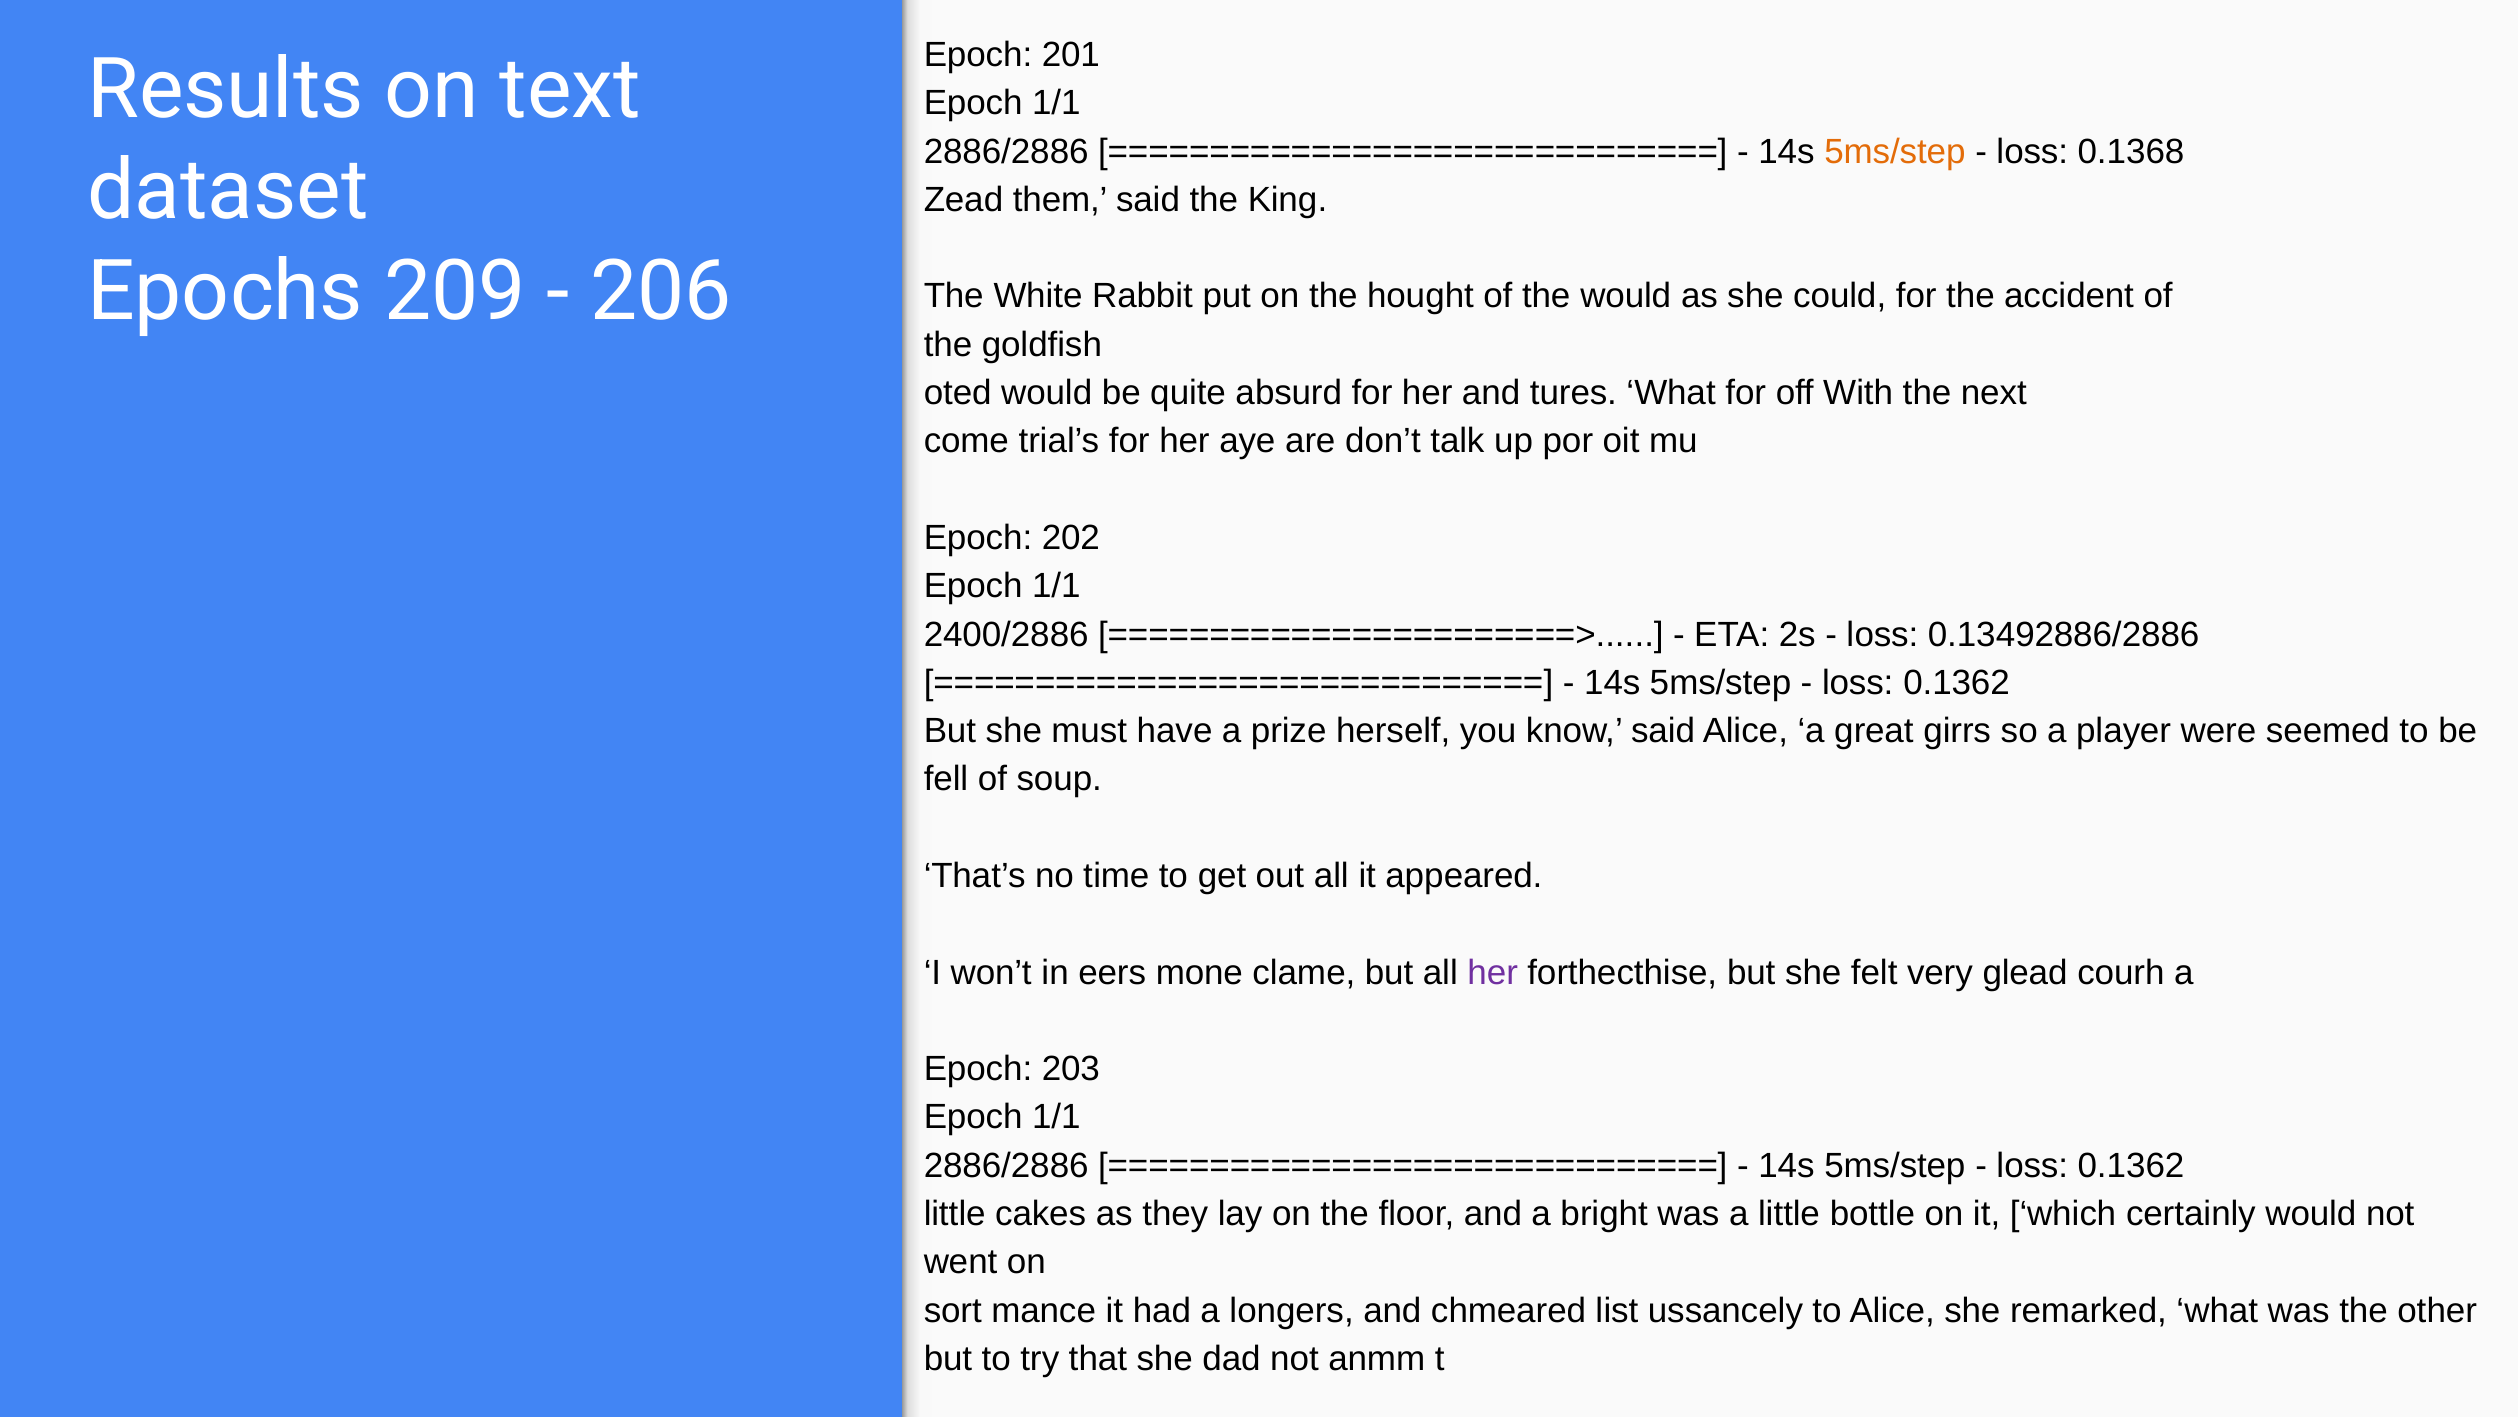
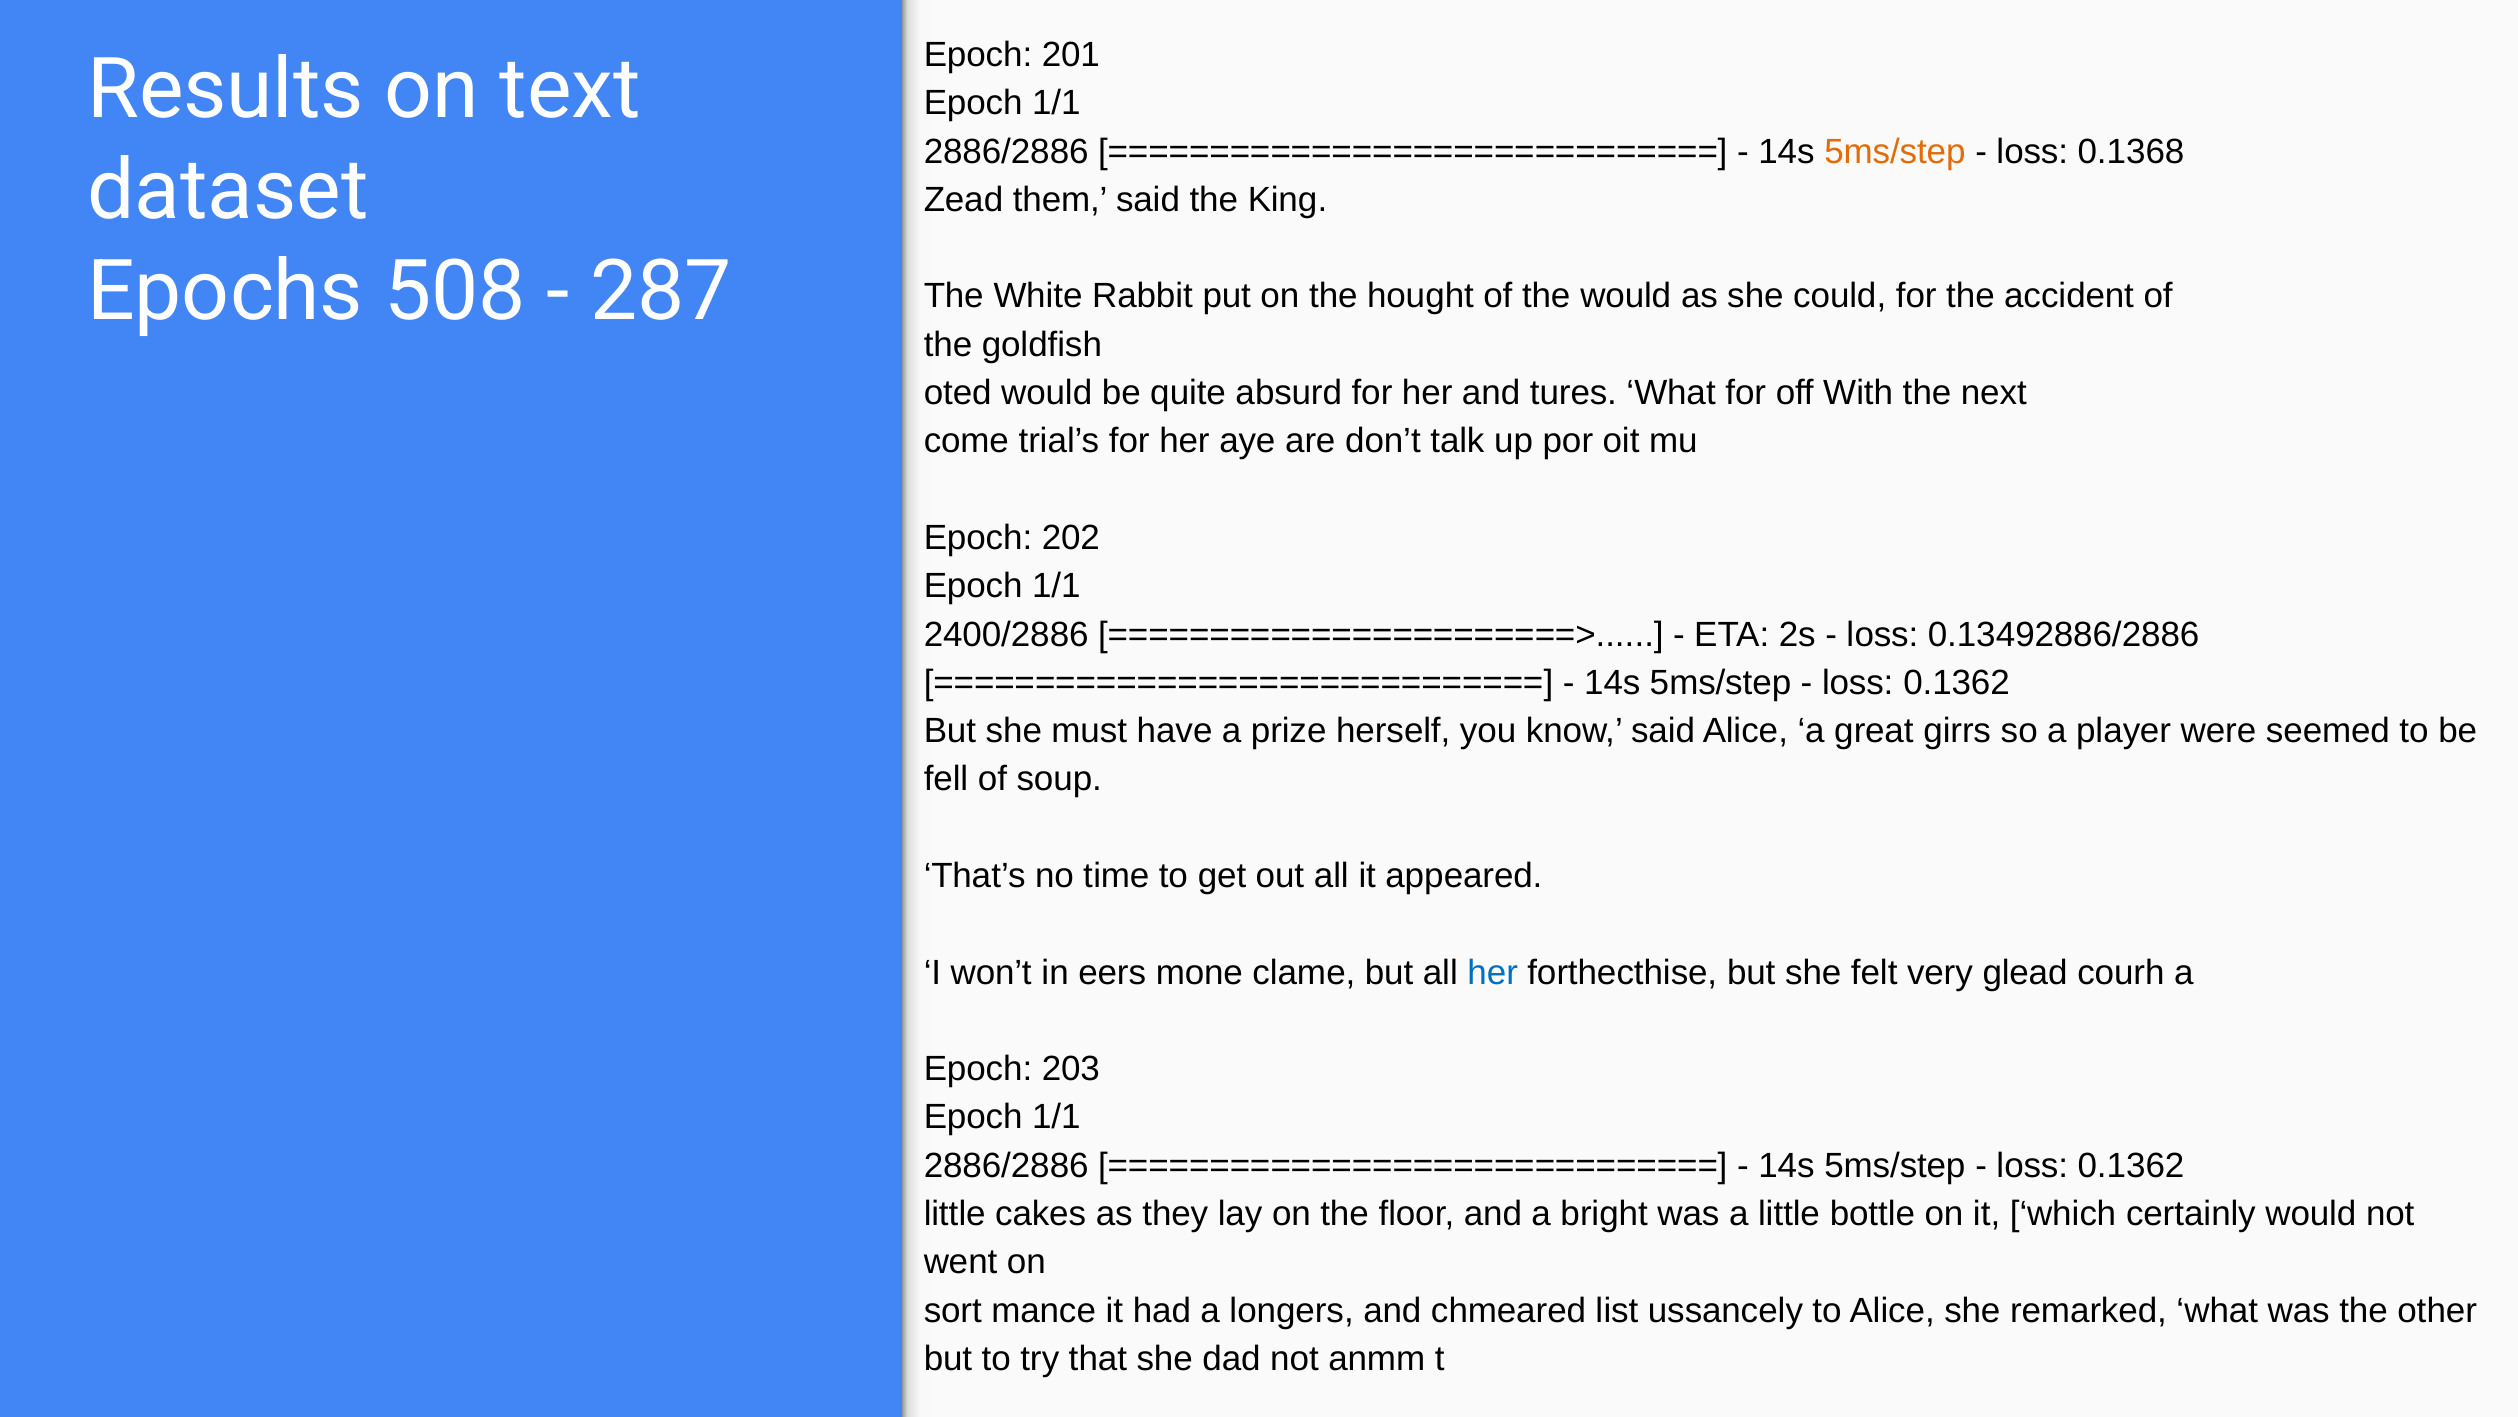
209: 209 -> 508
206: 206 -> 287
her at (1493, 972) colour: purple -> blue
